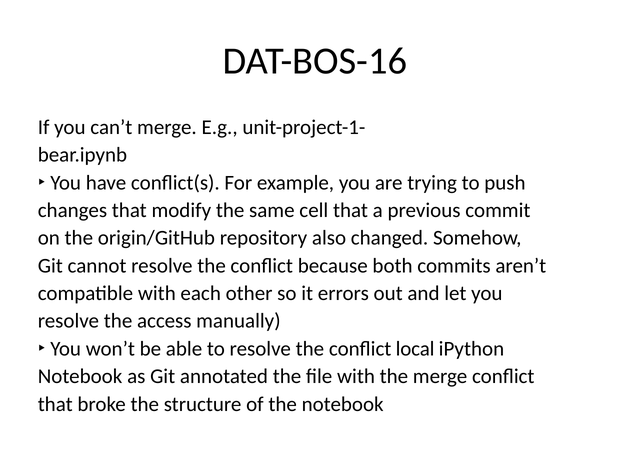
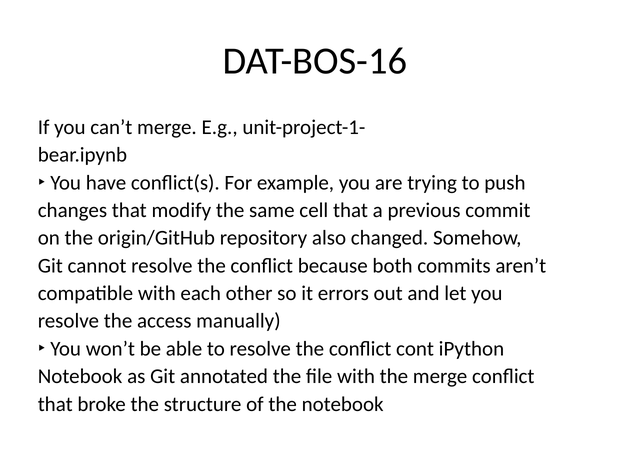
local: local -> cont
